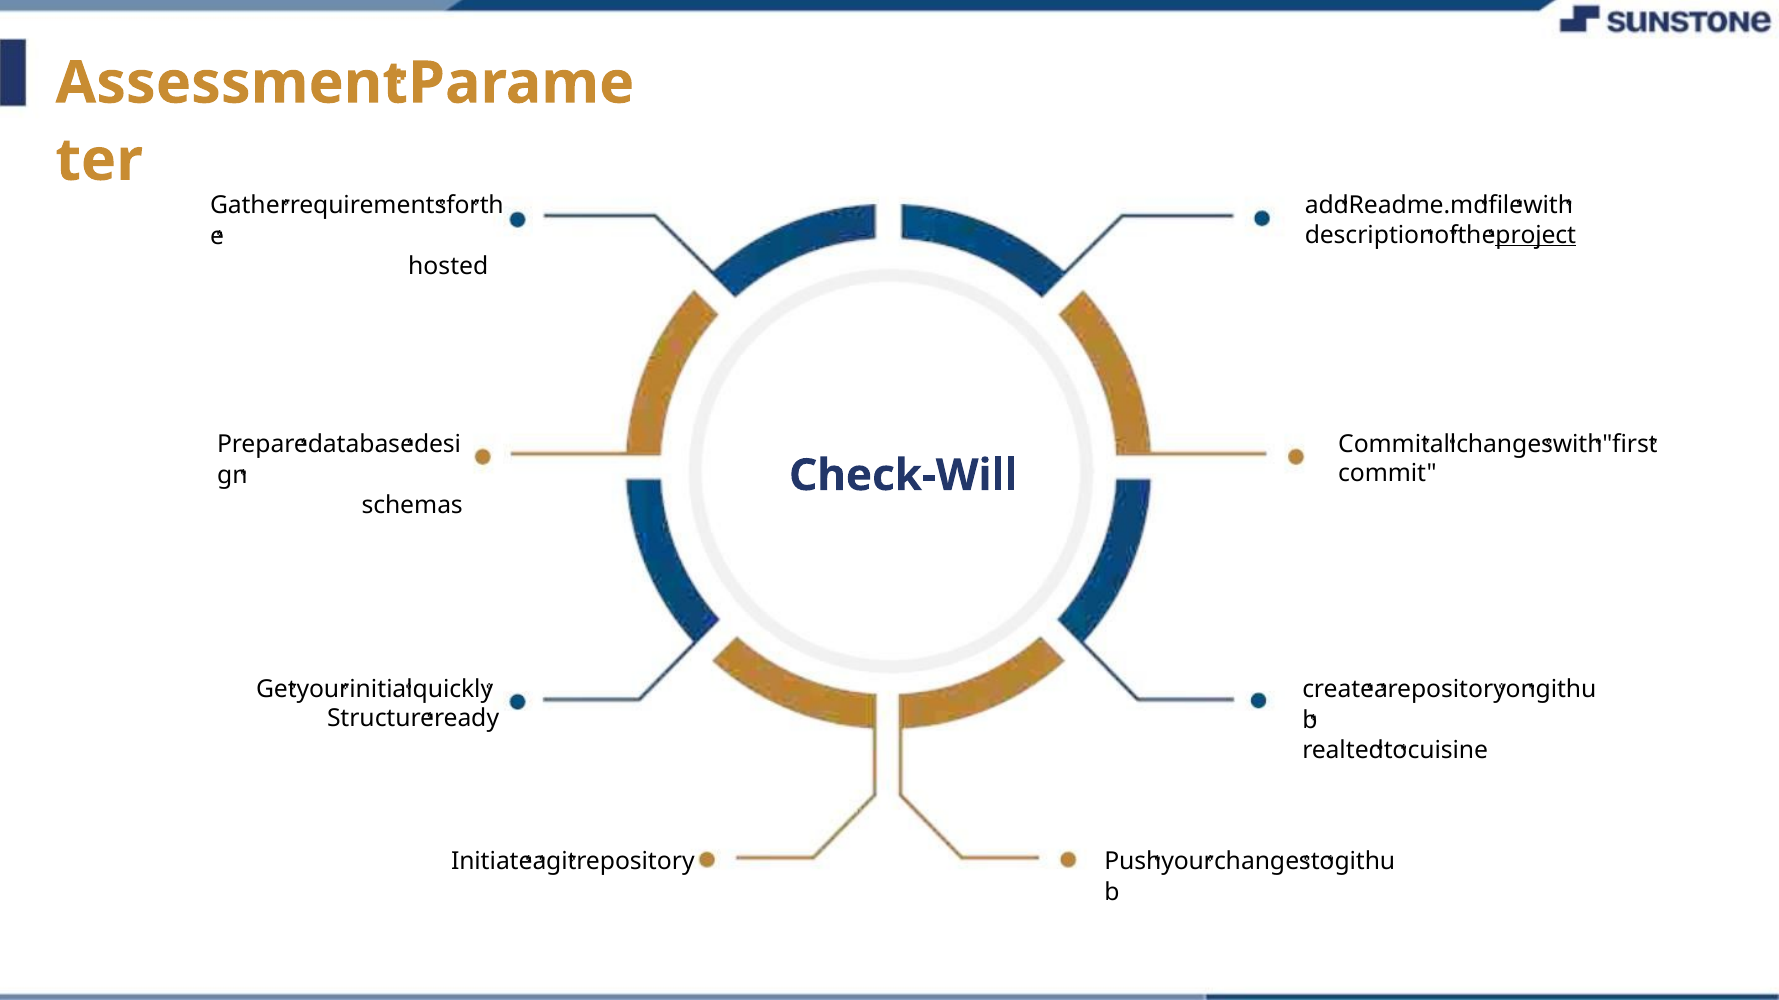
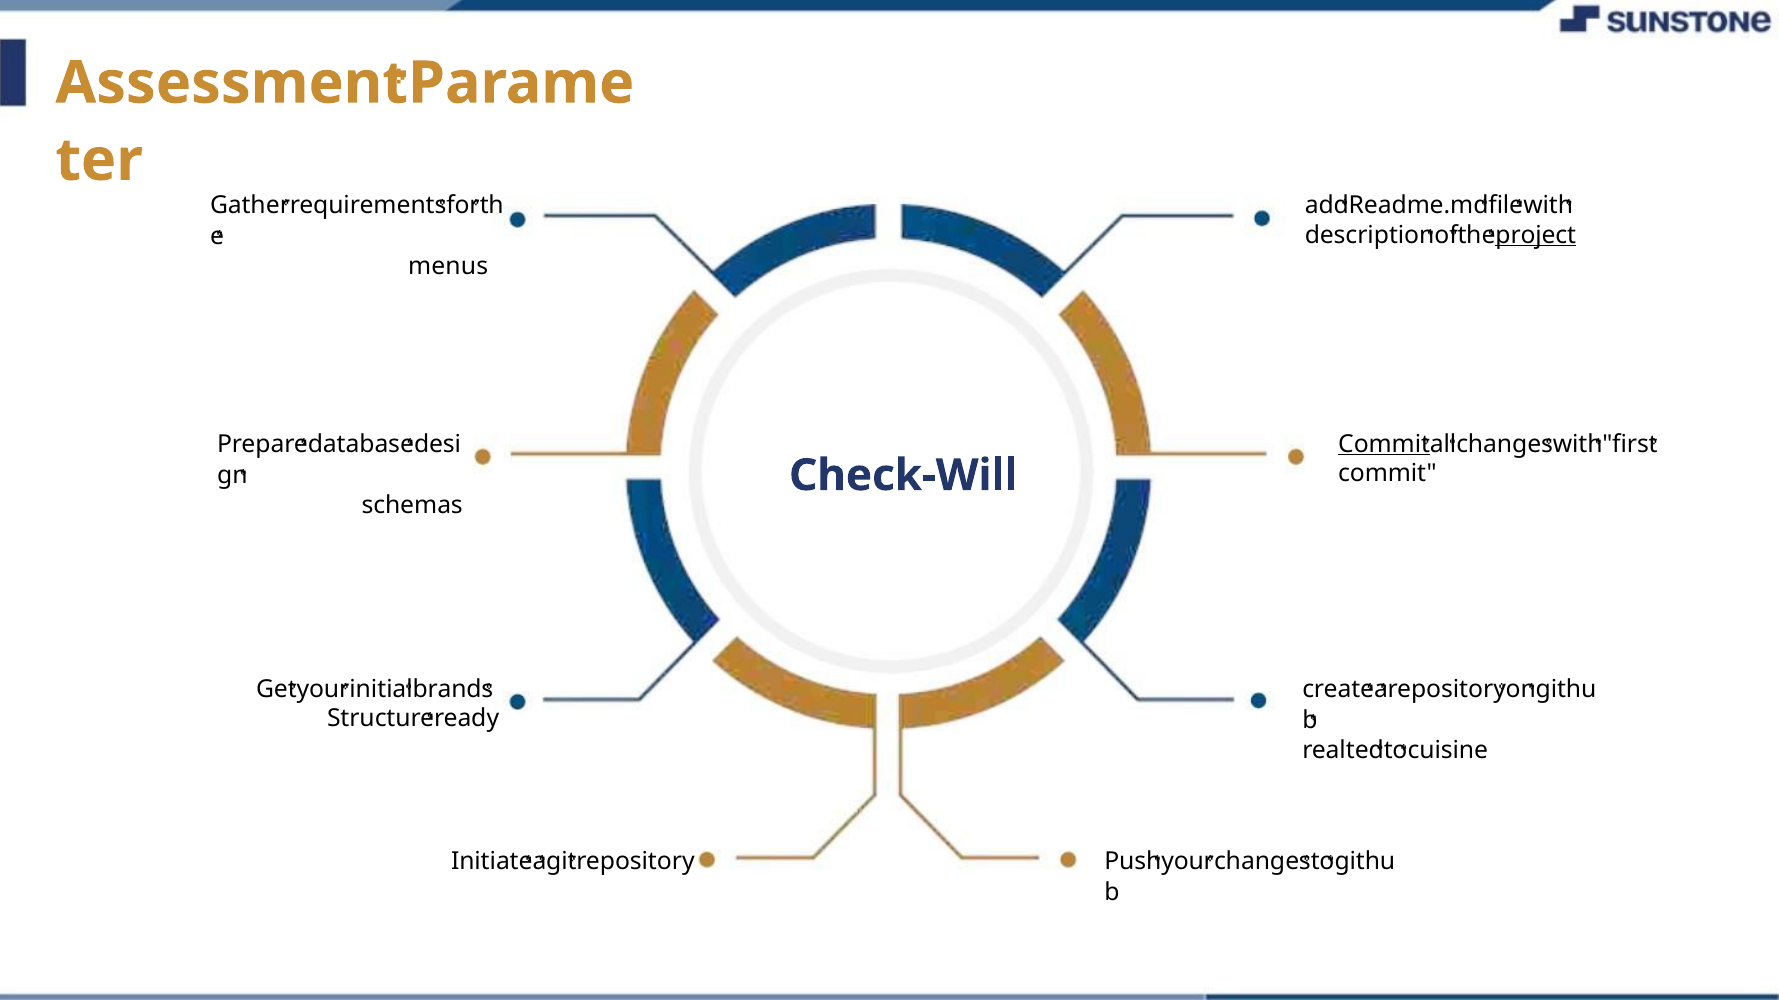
hosted: hosted -> menus
Commit at (1384, 444) underline: none -> present
quickly: quickly -> brands
